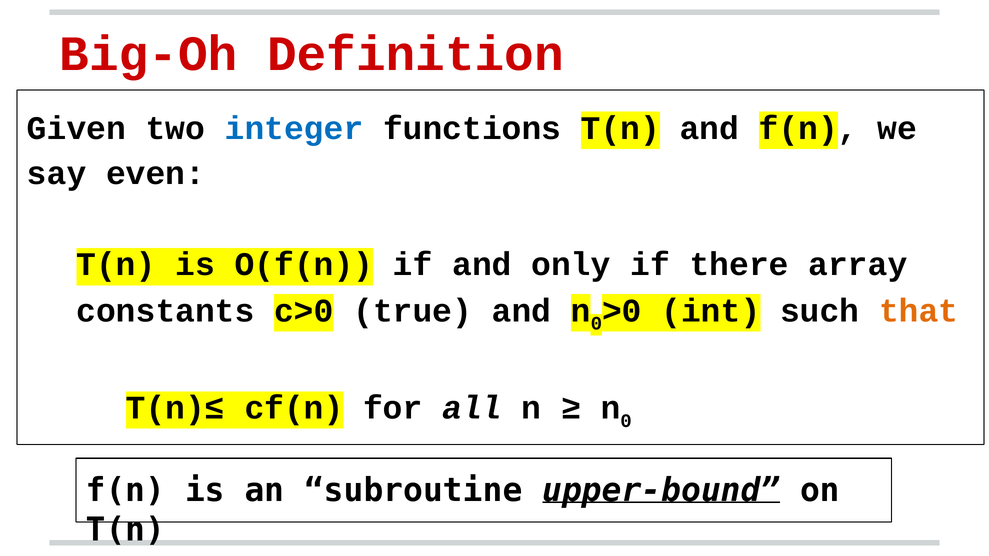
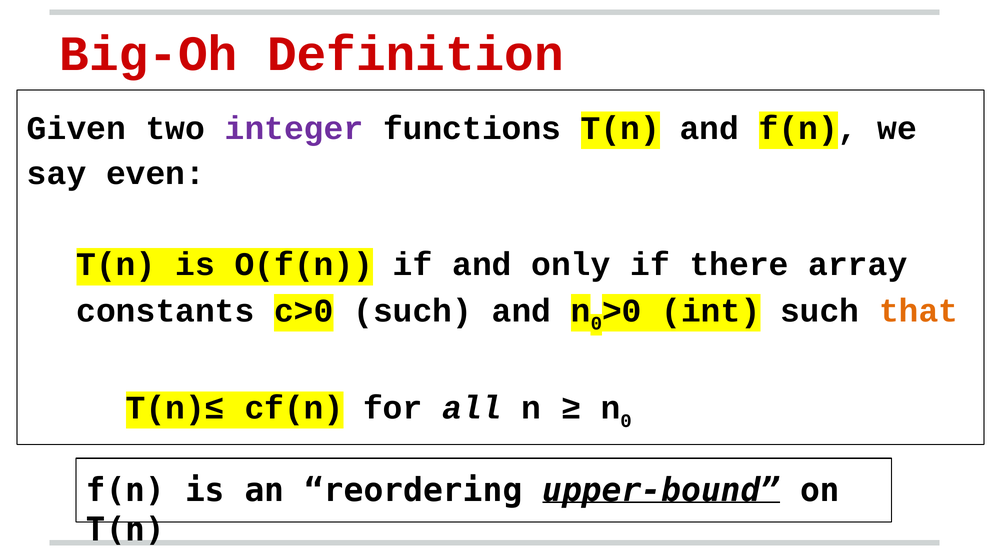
integer colour: blue -> purple
c>0 true: true -> such
subroutine: subroutine -> reordering
